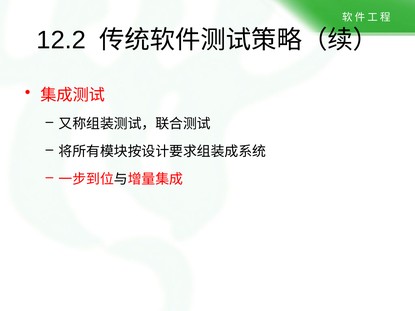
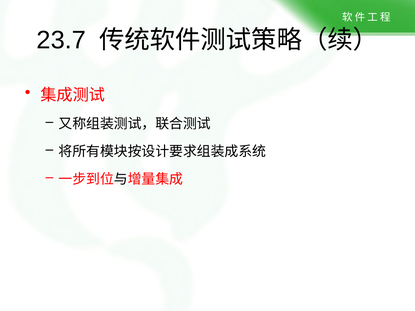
12.2: 12.2 -> 23.7
